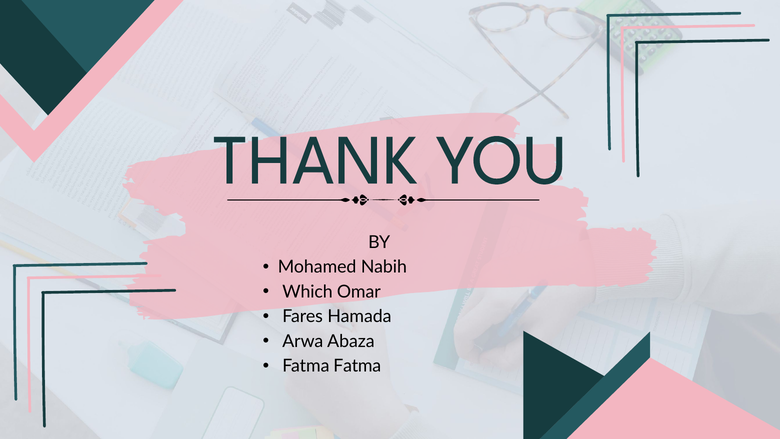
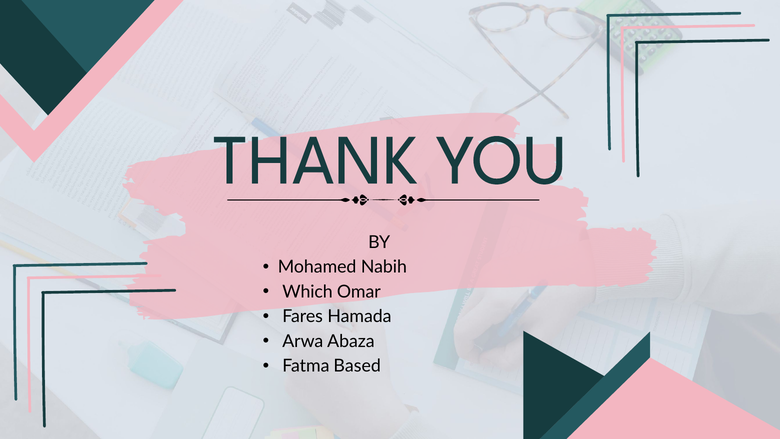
Fatma Fatma: Fatma -> Based
